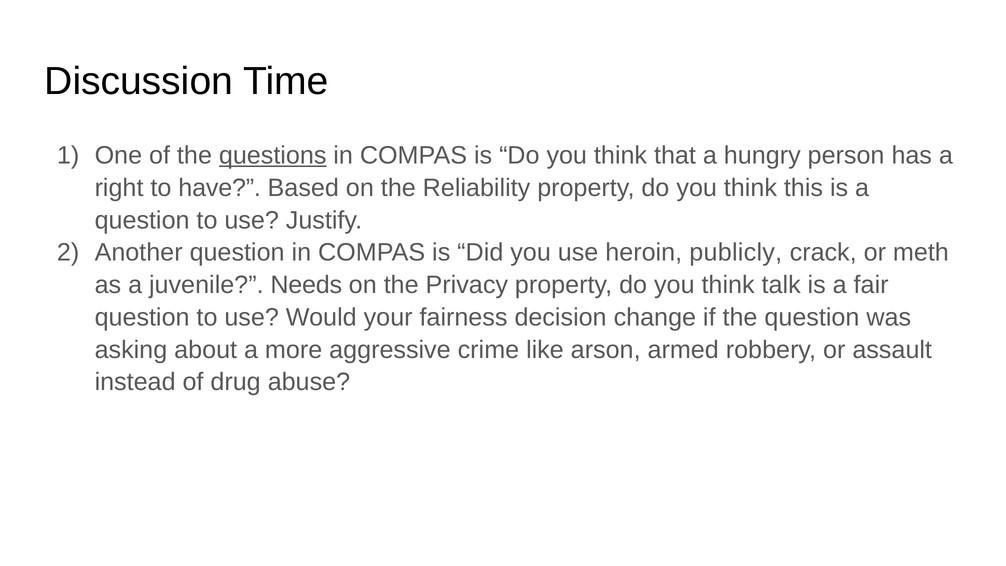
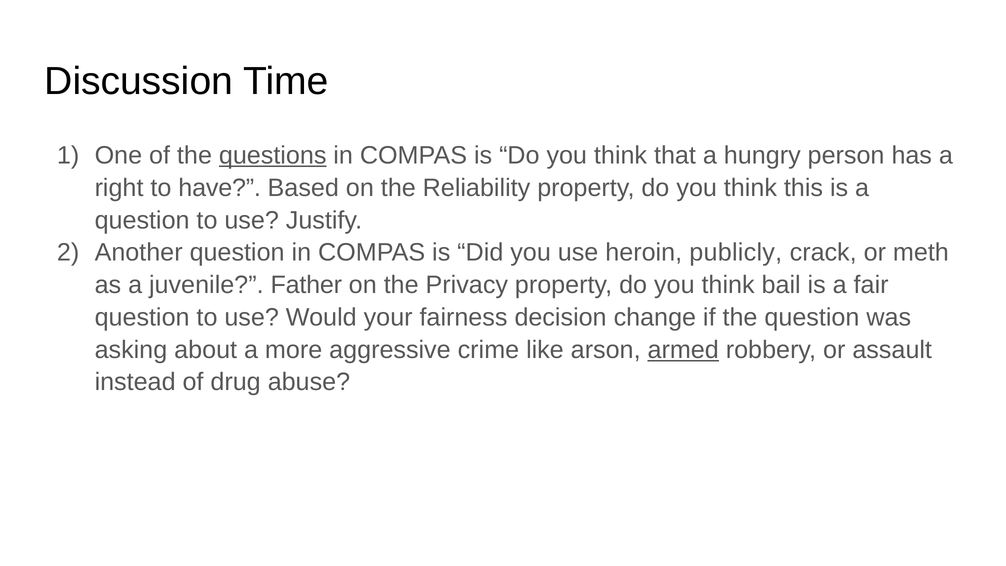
Needs: Needs -> Father
talk: talk -> bail
armed underline: none -> present
